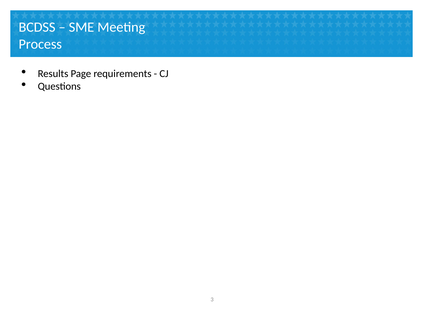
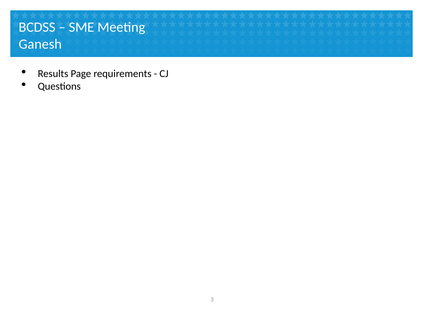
Process: Process -> Ganesh
